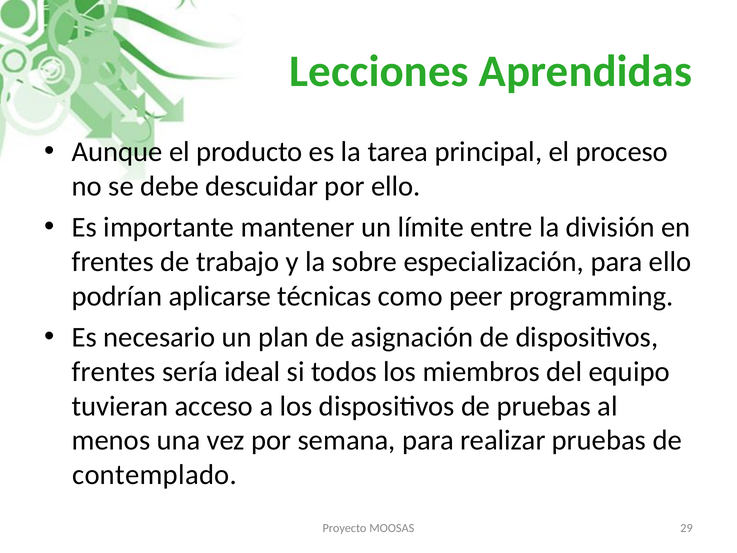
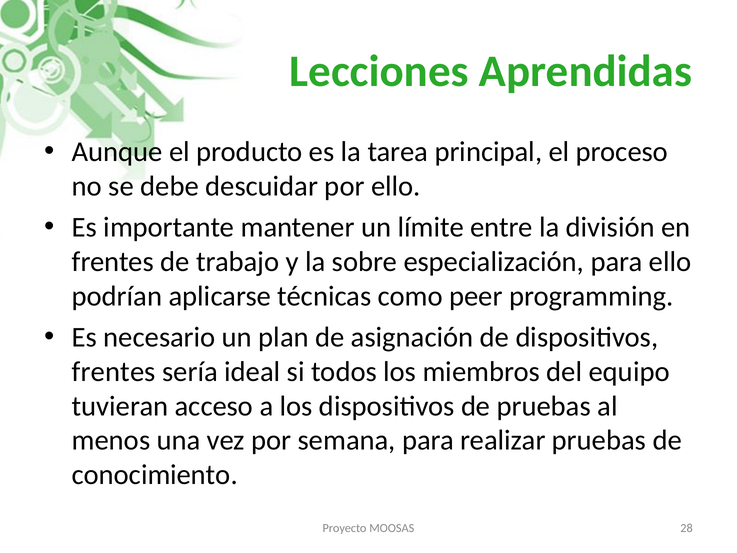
contemplado: contemplado -> conocimiento
29: 29 -> 28
